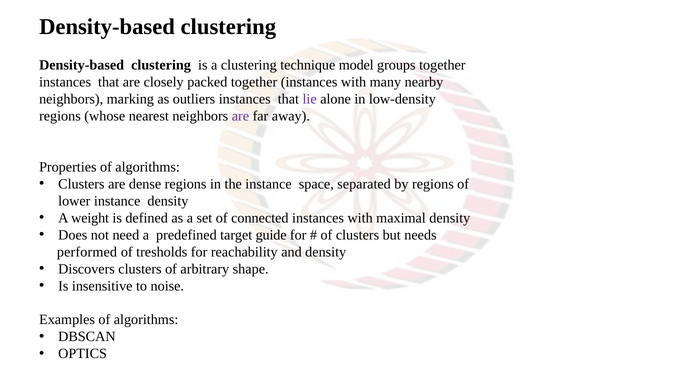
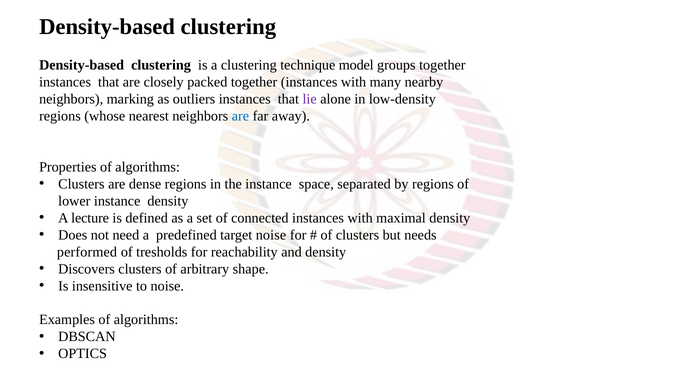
are at (240, 116) colour: purple -> blue
weight: weight -> lecture
target guide: guide -> noise
